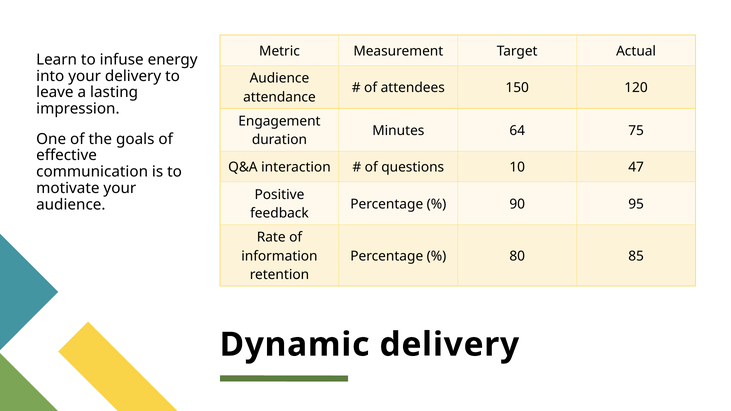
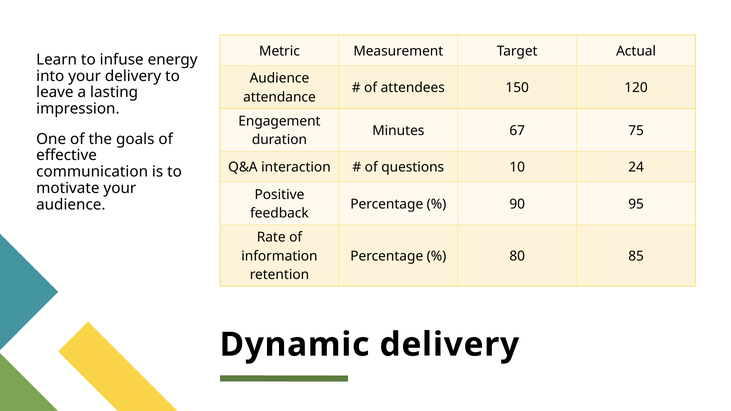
64: 64 -> 67
47: 47 -> 24
